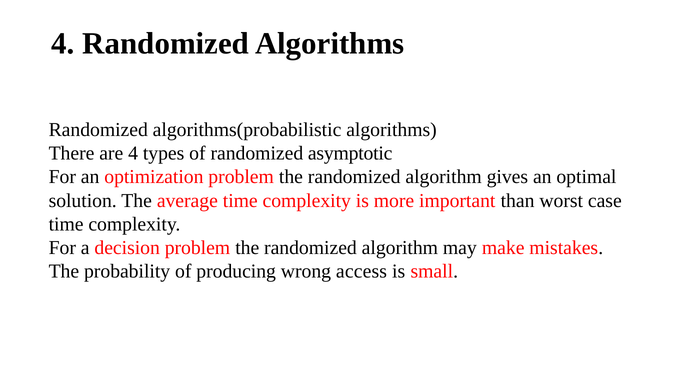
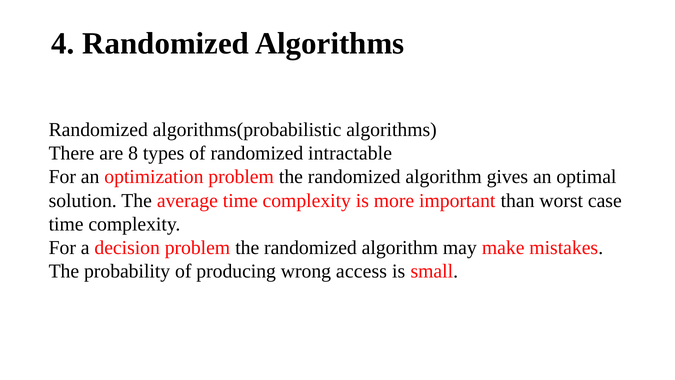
are 4: 4 -> 8
asymptotic: asymptotic -> intractable
